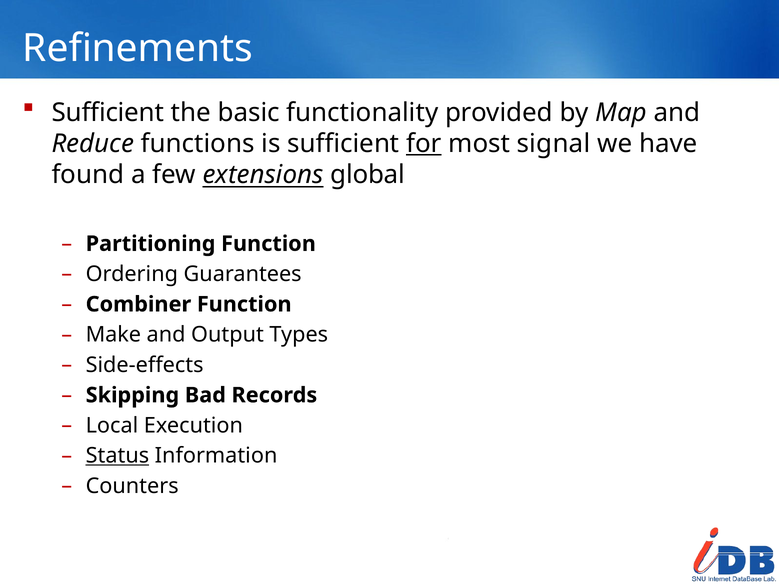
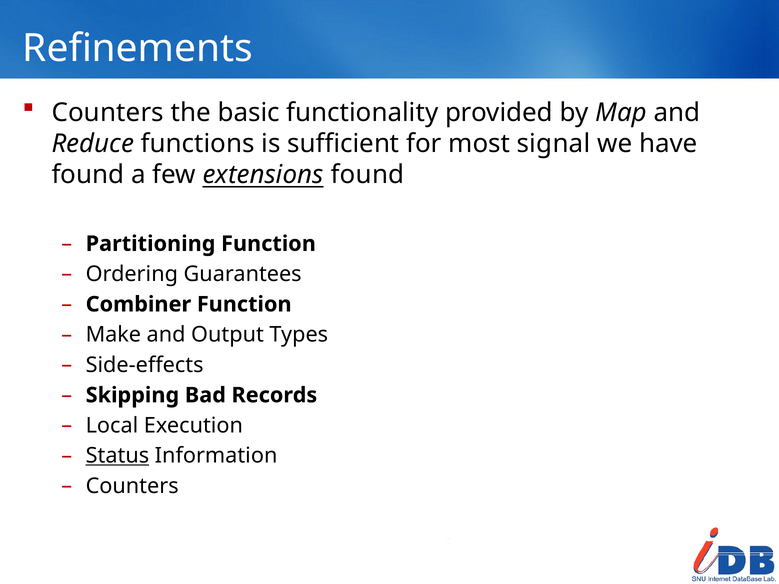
Sufficient at (108, 113): Sufficient -> Counters
for underline: present -> none
extensions global: global -> found
